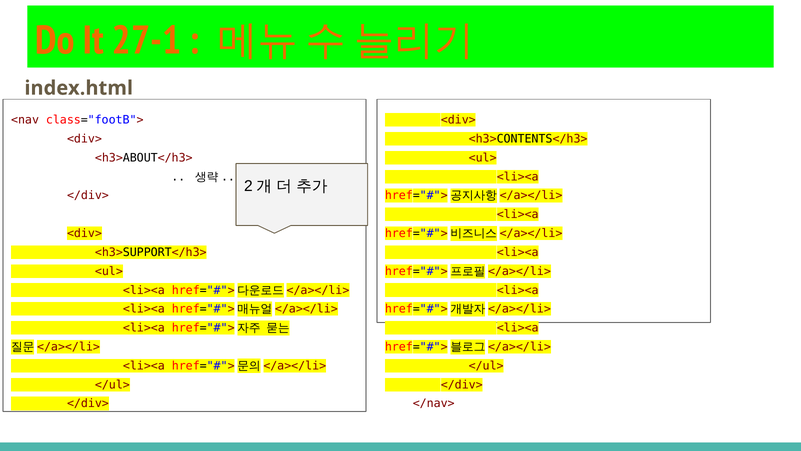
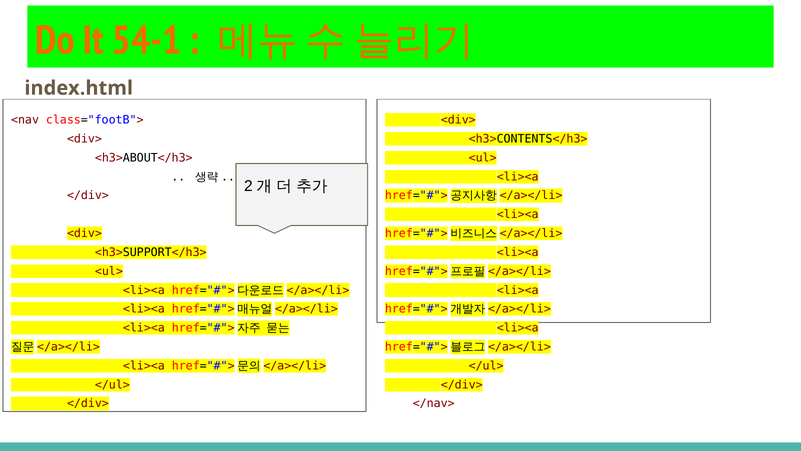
27-1: 27-1 -> 54-1
